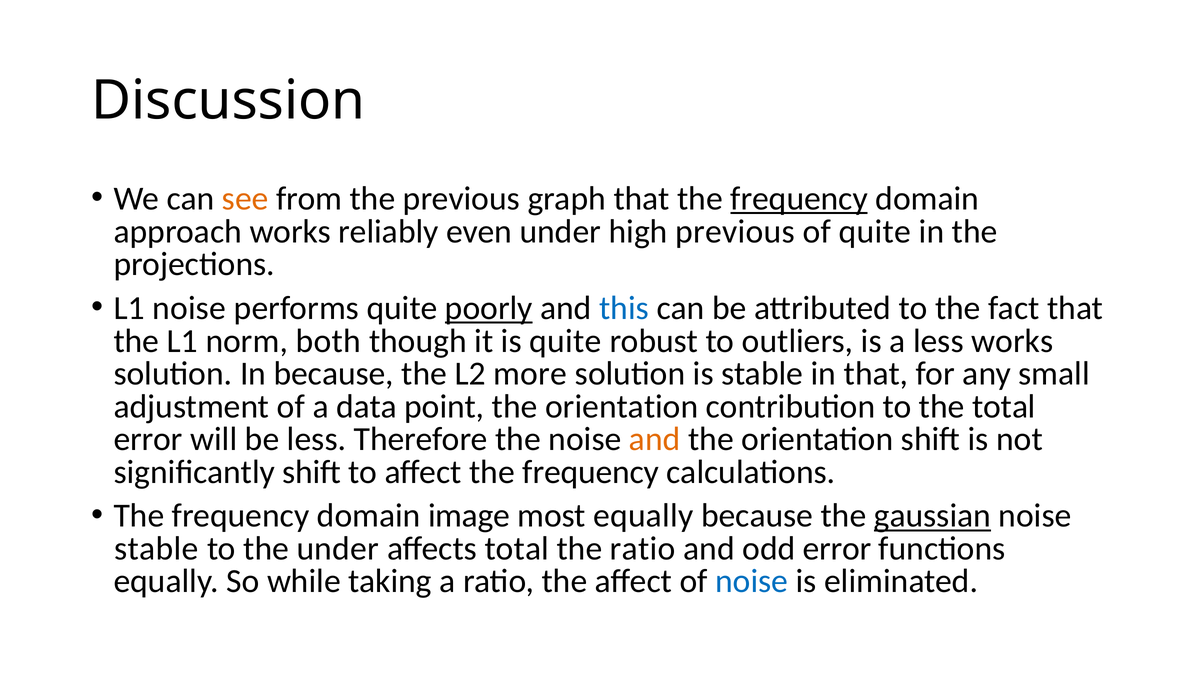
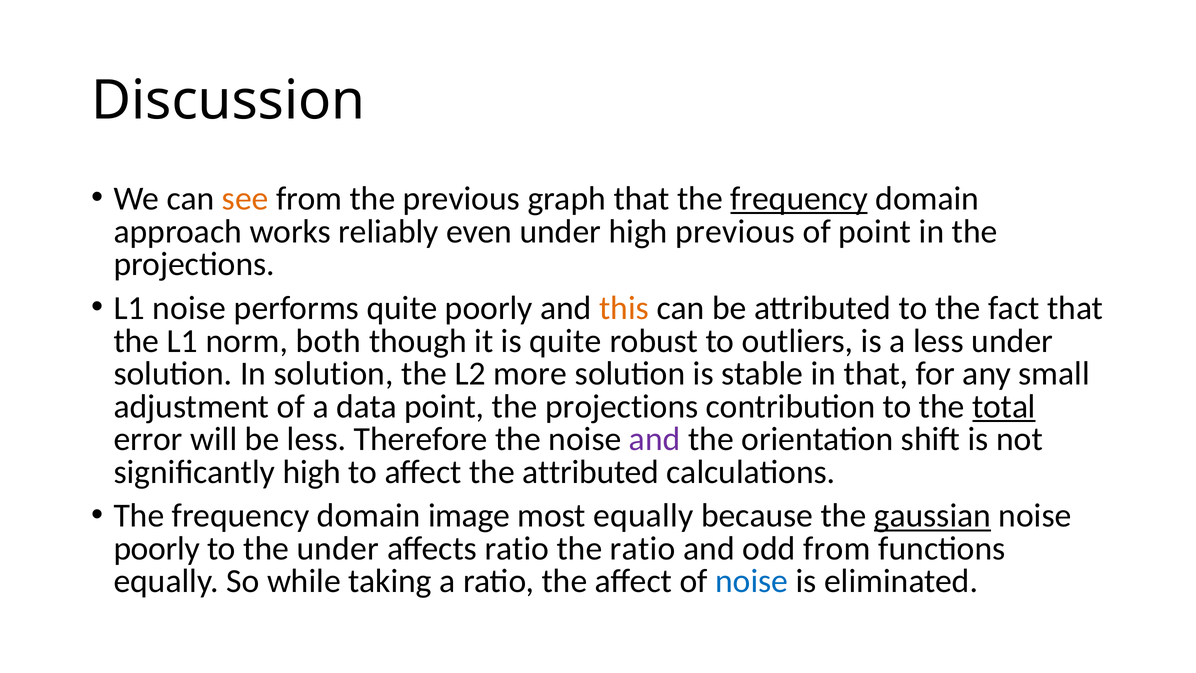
of quite: quite -> point
poorly at (489, 308) underline: present -> none
this colour: blue -> orange
less works: works -> under
In because: because -> solution
point the orientation: orientation -> projections
total at (1004, 406) underline: none -> present
and at (655, 439) colour: orange -> purple
significantly shift: shift -> high
affect the frequency: frequency -> attributed
stable at (156, 548): stable -> poorly
affects total: total -> ratio
odd error: error -> from
